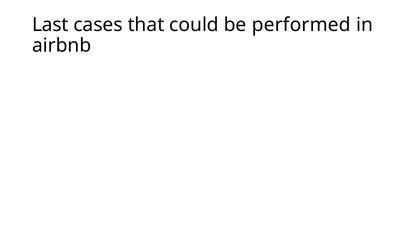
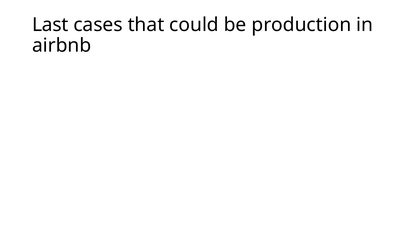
performed: performed -> production
